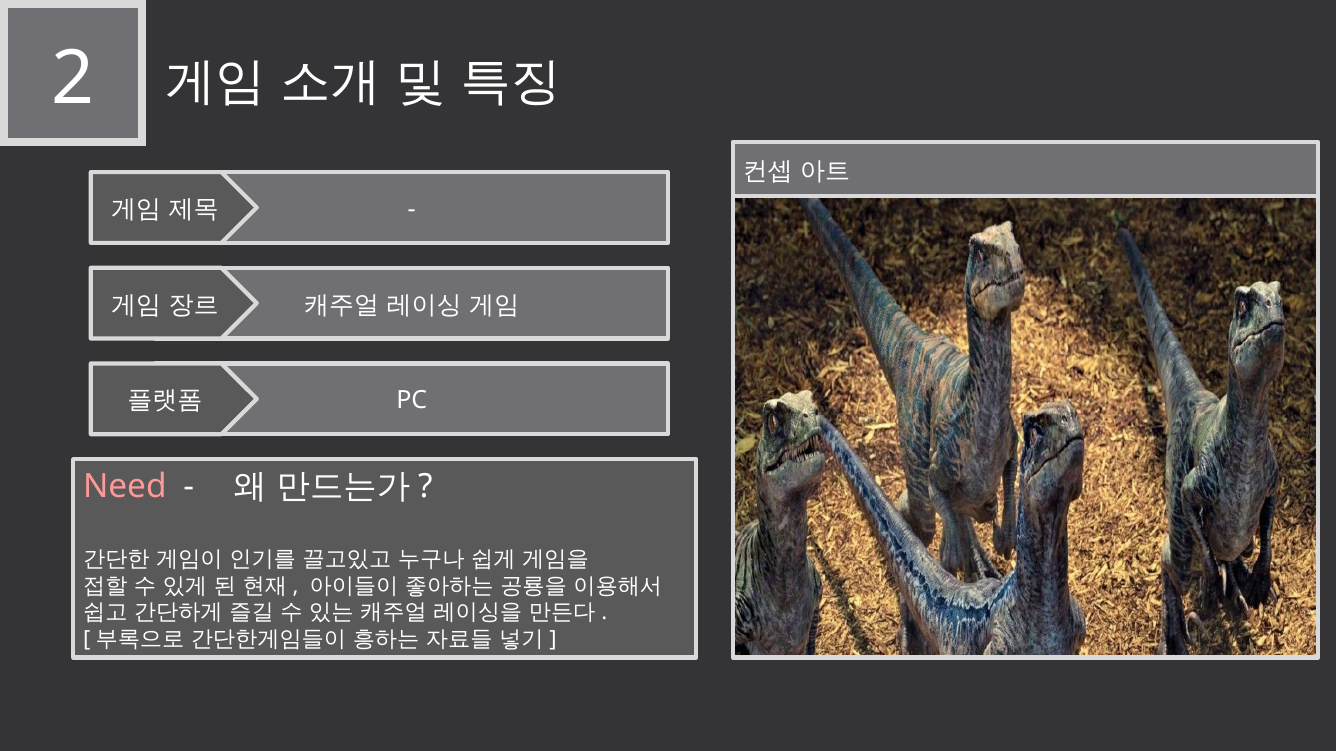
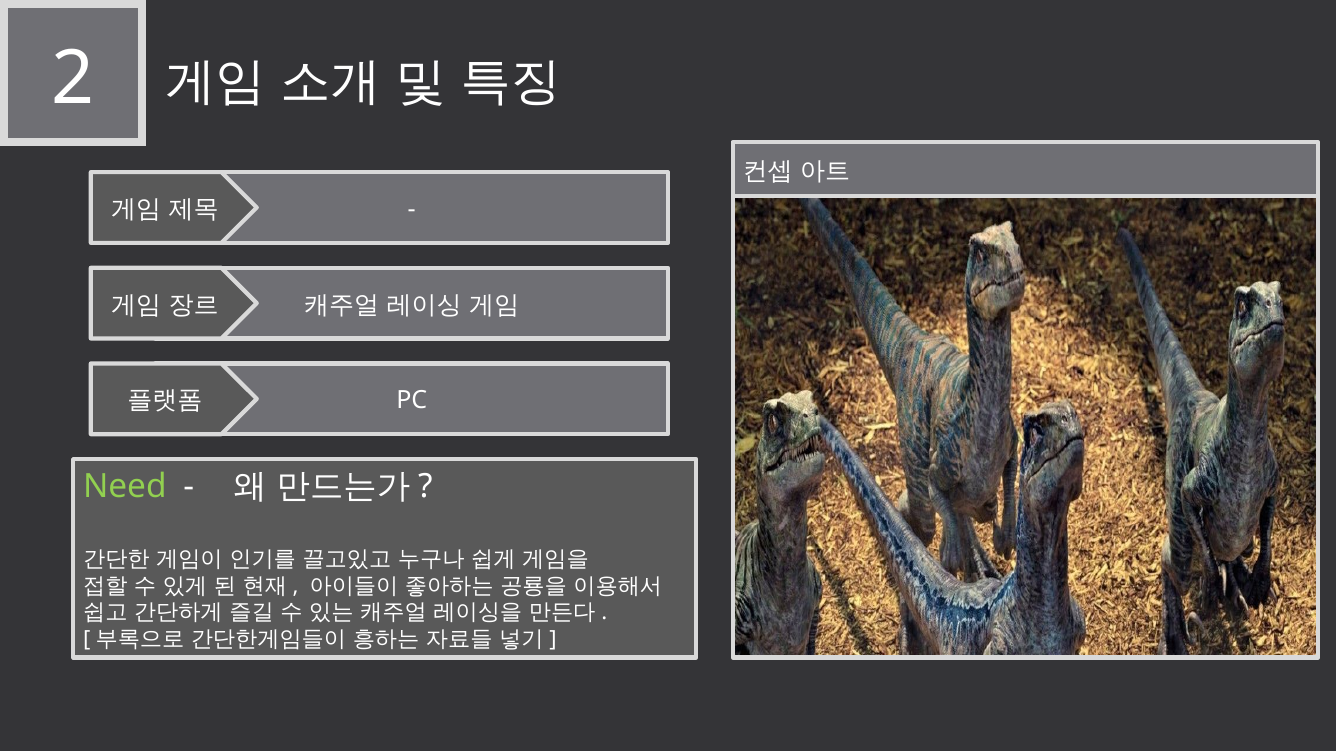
Need colour: pink -> light green
